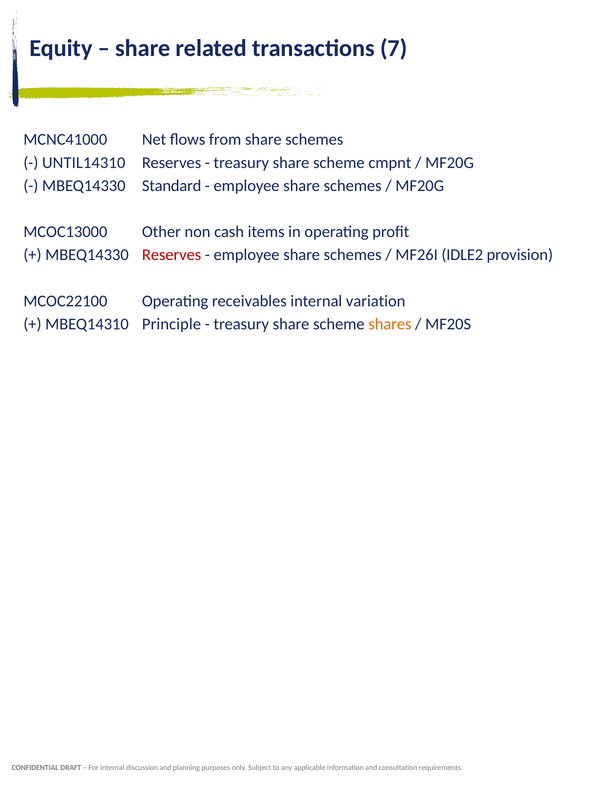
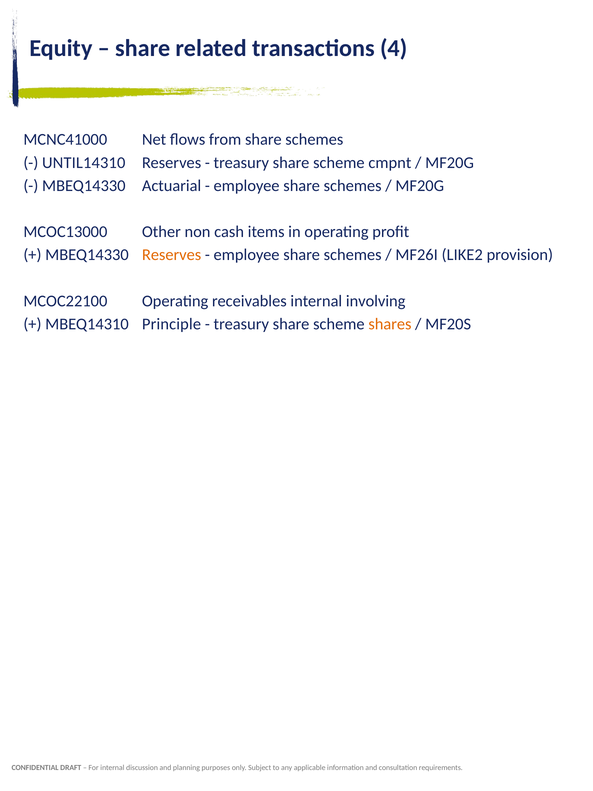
7: 7 -> 4
Standard: Standard -> Actuarial
Reserves at (172, 255) colour: red -> orange
IDLE2: IDLE2 -> LIKE2
variation: variation -> involving
